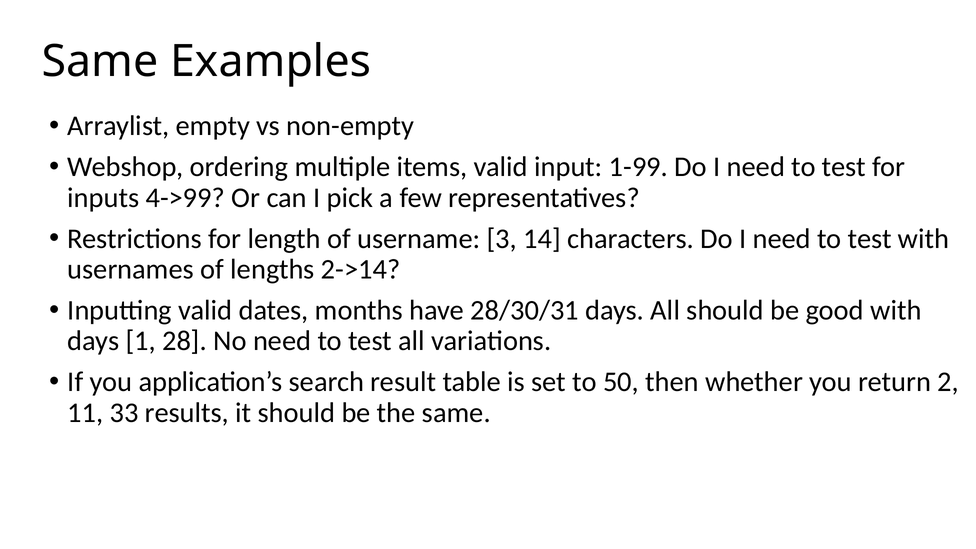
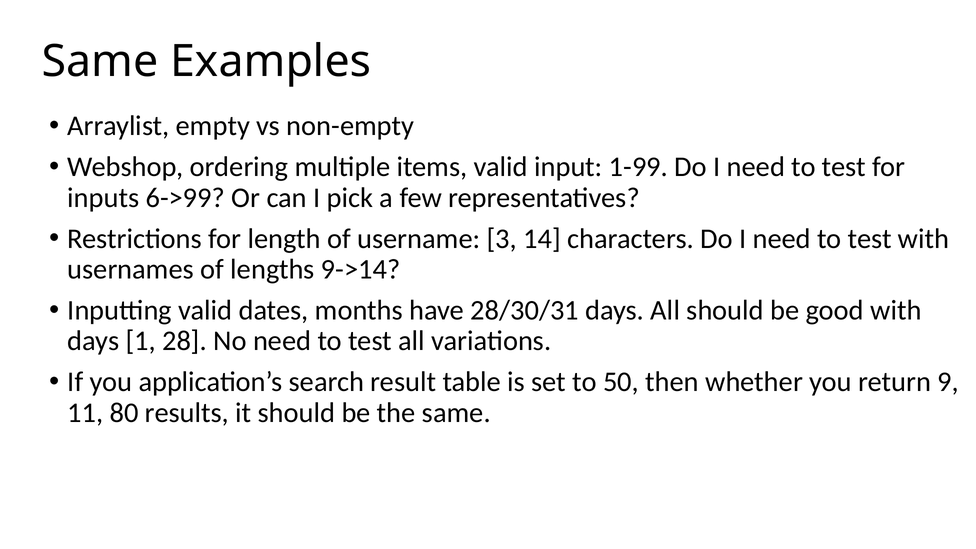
4->99: 4->99 -> 6->99
2->14: 2->14 -> 9->14
2: 2 -> 9
33: 33 -> 80
